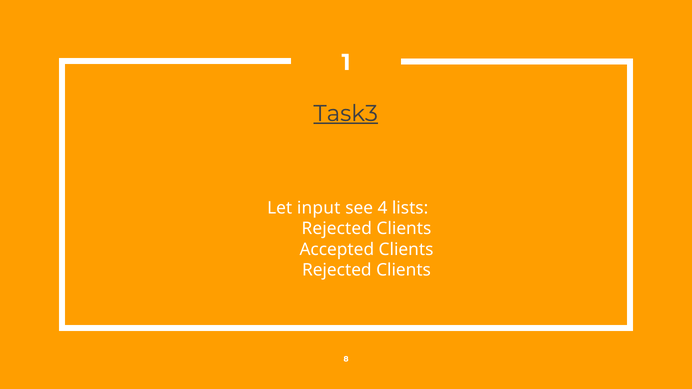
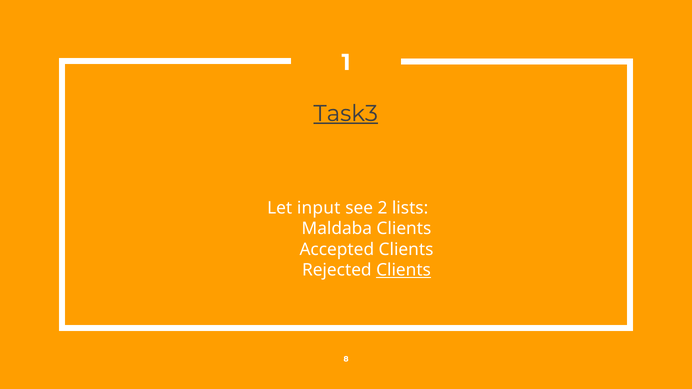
4: 4 -> 2
Rejected at (337, 229): Rejected -> Maldaba
Clients at (404, 270) underline: none -> present
